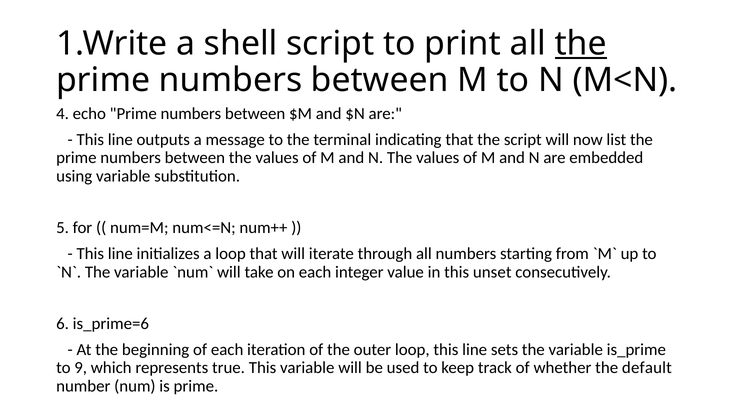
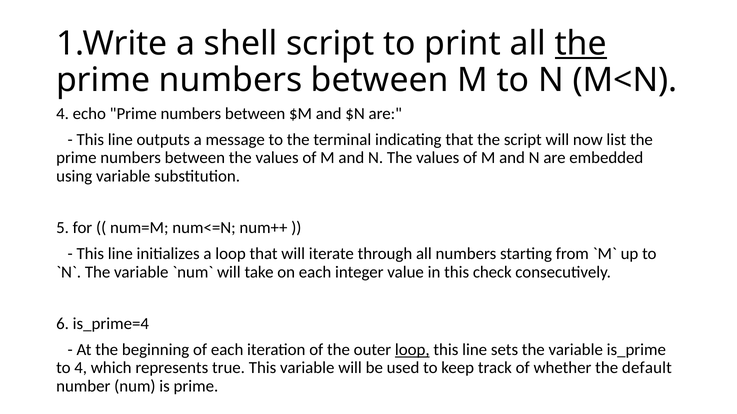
unset: unset -> check
is_prime=6: is_prime=6 -> is_prime=4
loop at (412, 350) underline: none -> present
to 9: 9 -> 4
